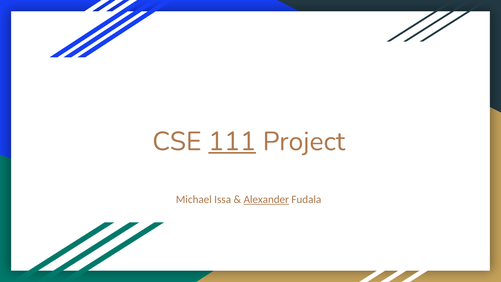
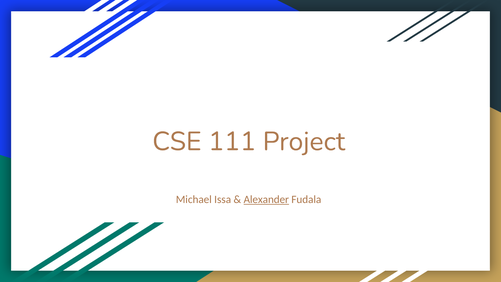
111 underline: present -> none
